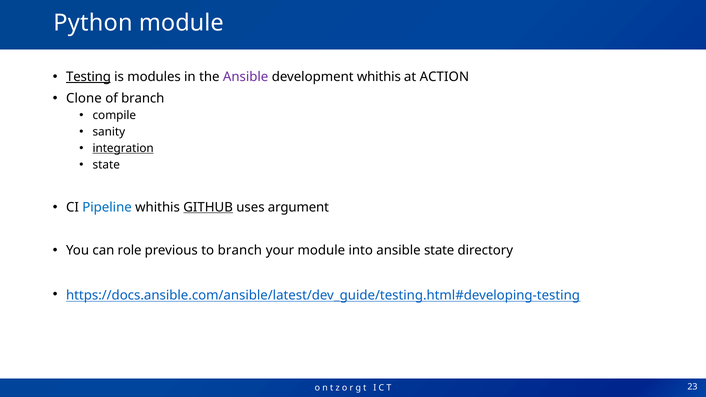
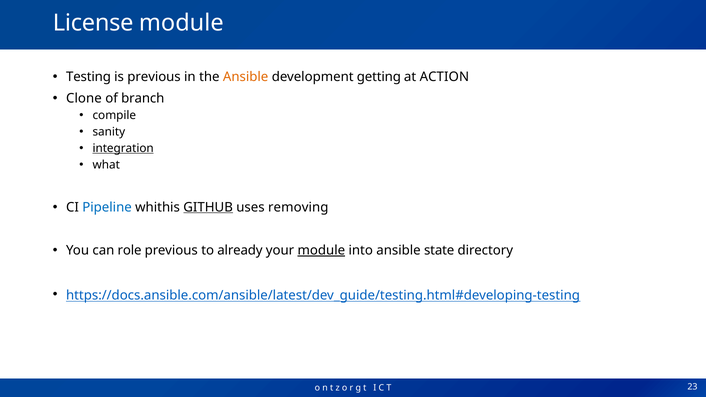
Python: Python -> License
Testing underline: present -> none
is modules: modules -> previous
Ansible at (246, 77) colour: purple -> orange
development whithis: whithis -> getting
state at (106, 165): state -> what
argument: argument -> removing
to branch: branch -> already
module at (321, 250) underline: none -> present
